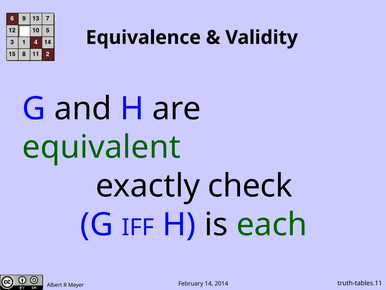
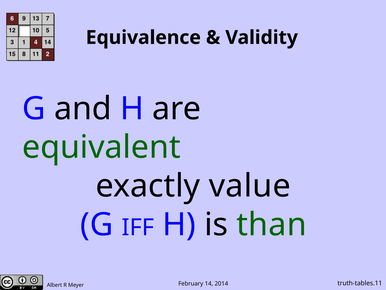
check: check -> value
each: each -> than
